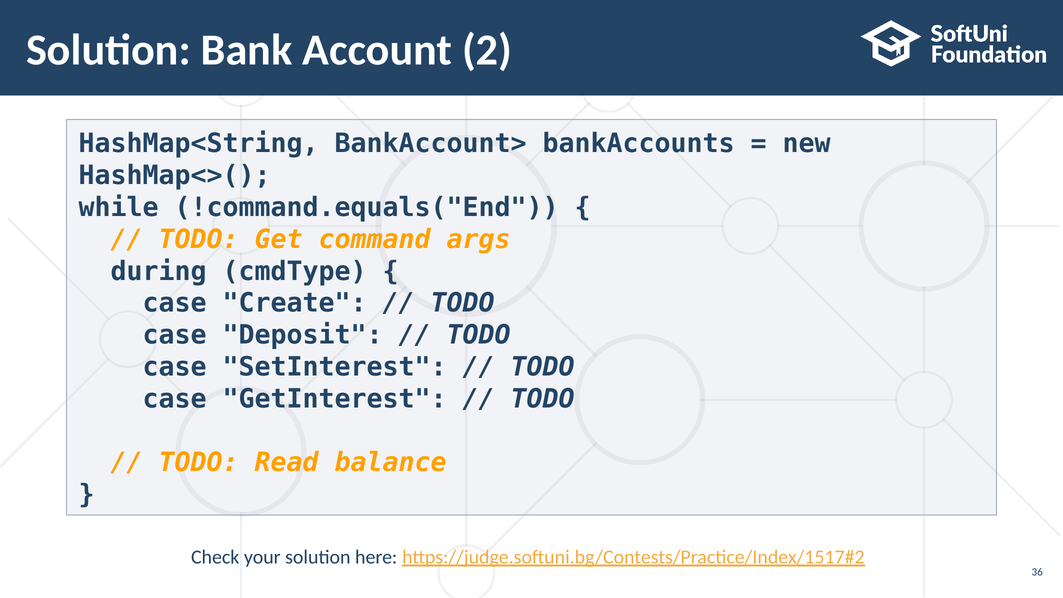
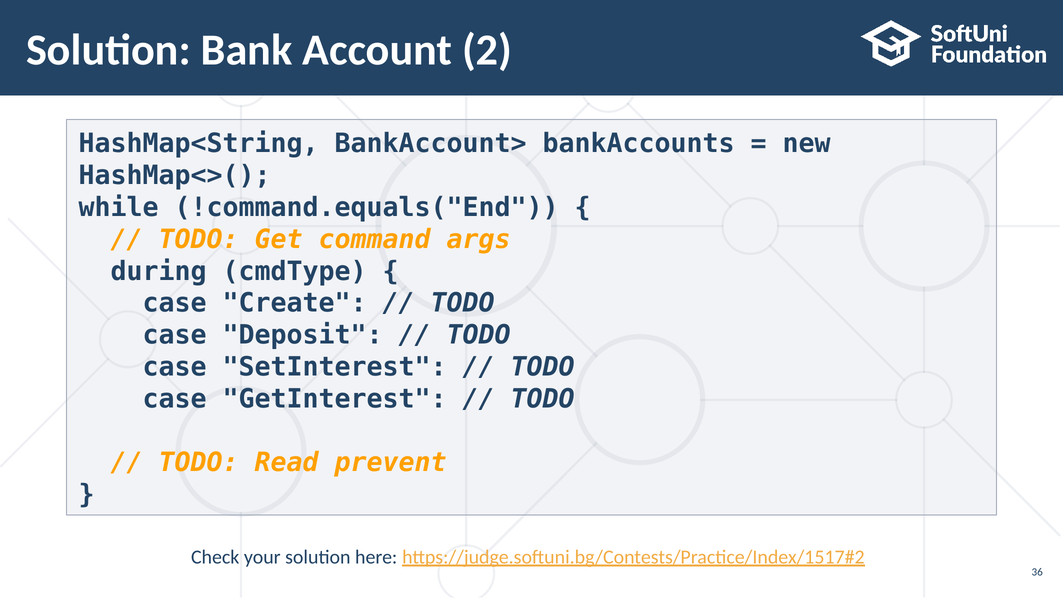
balance: balance -> prevent
